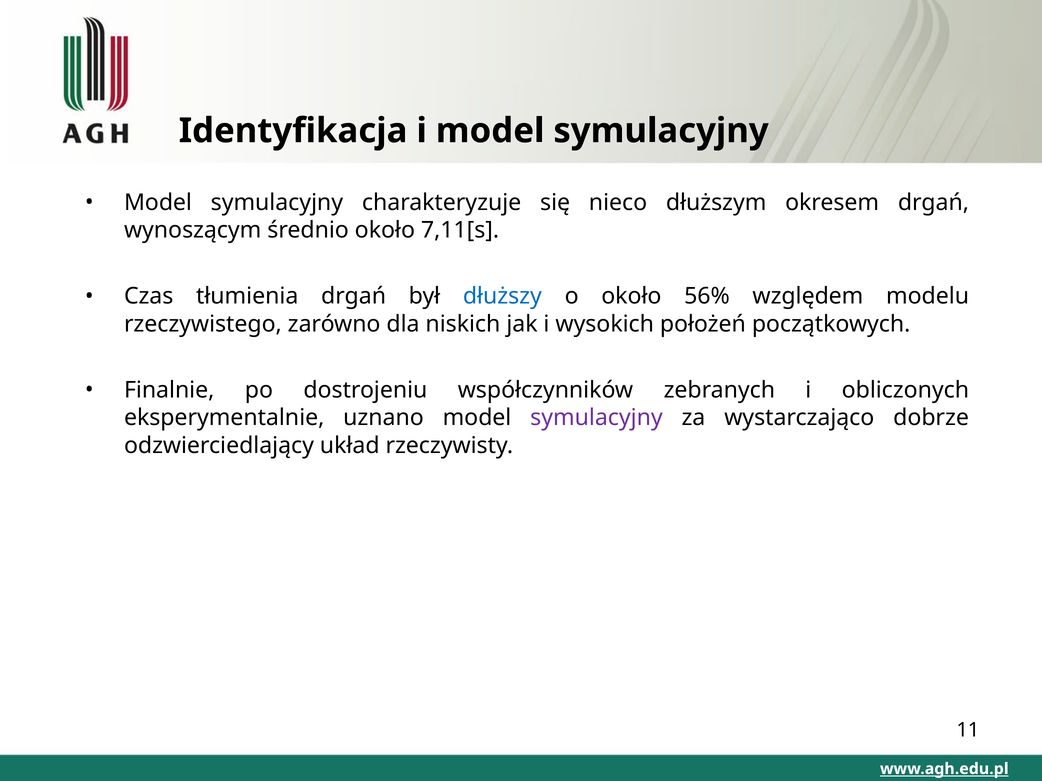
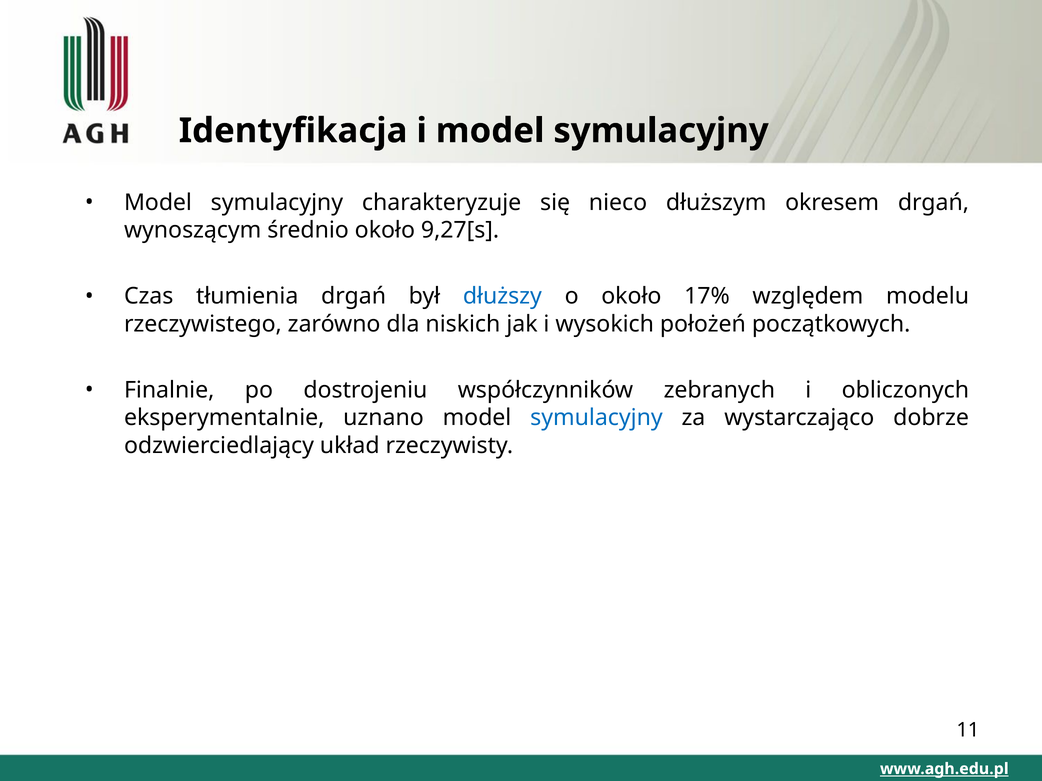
7,11[s: 7,11[s -> 9,27[s
56%: 56% -> 17%
symulacyjny at (596, 418) colour: purple -> blue
